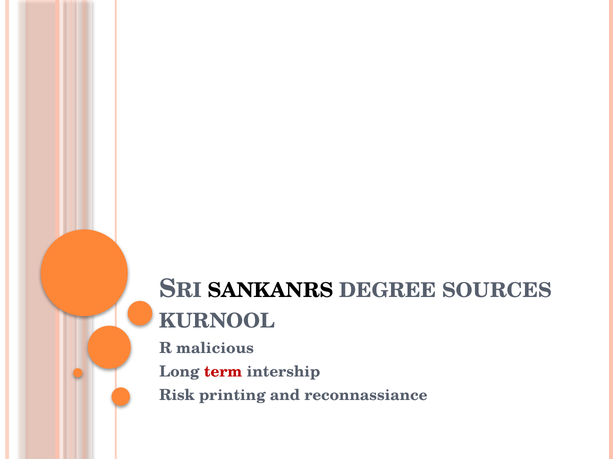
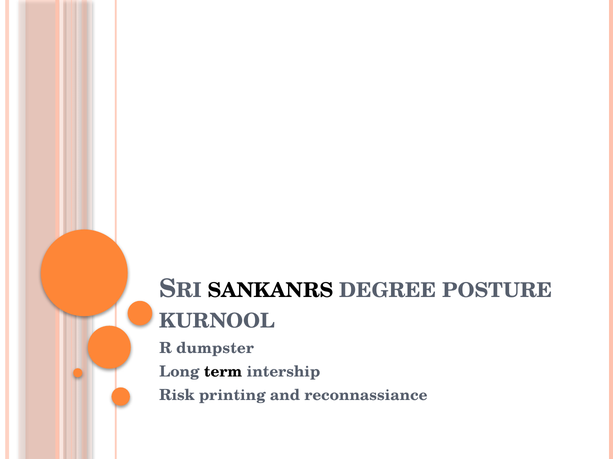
SOURCES: SOURCES -> POSTURE
malicious: malicious -> dumpster
term colour: red -> black
